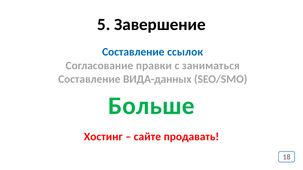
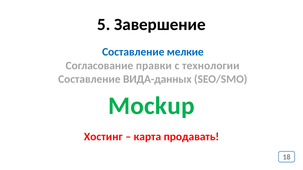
ссылок: ссылок -> мелкие
заниматься: заниматься -> технологии
Больше: Больше -> Mockup
сайте: сайте -> карта
